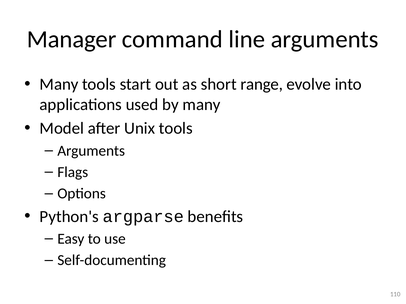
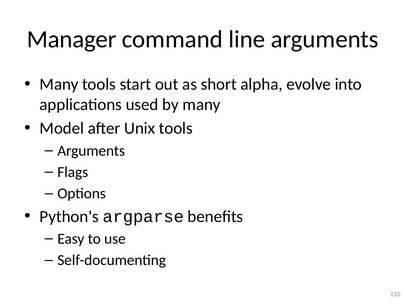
range: range -> alpha
